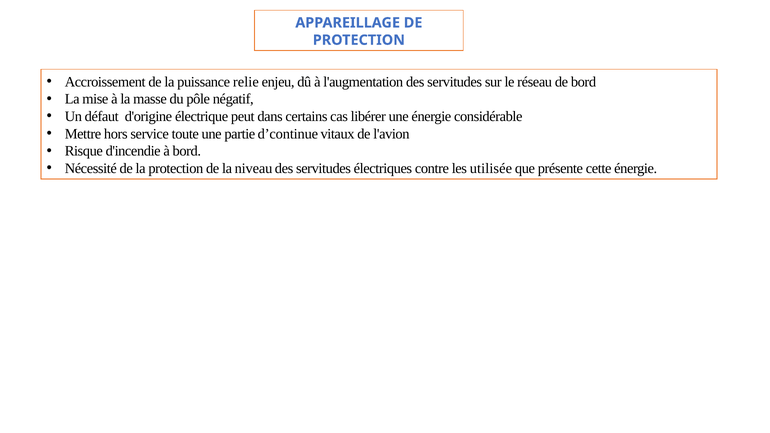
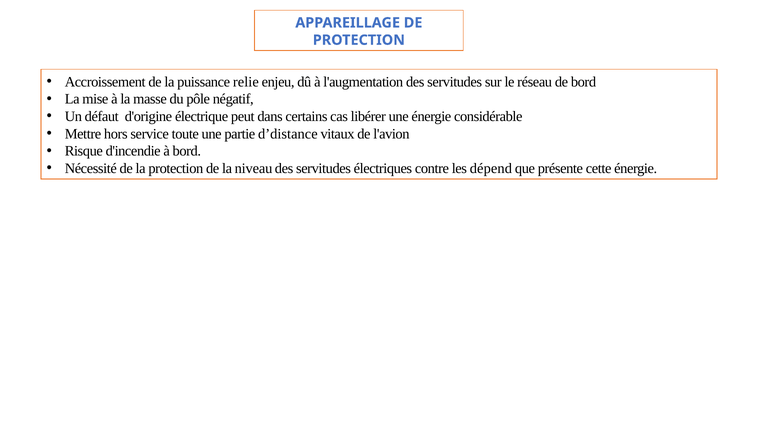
d’continue: d’continue -> d’distance
utilisée: utilisée -> dépend
